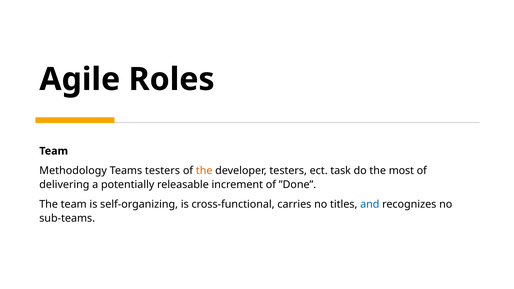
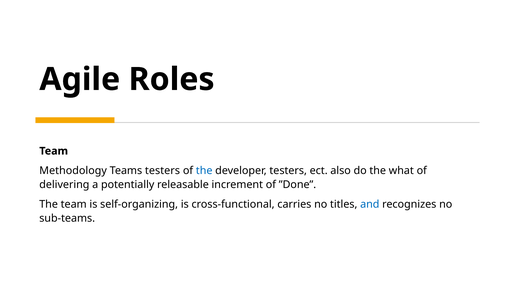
the at (204, 171) colour: orange -> blue
task: task -> also
most: most -> what
